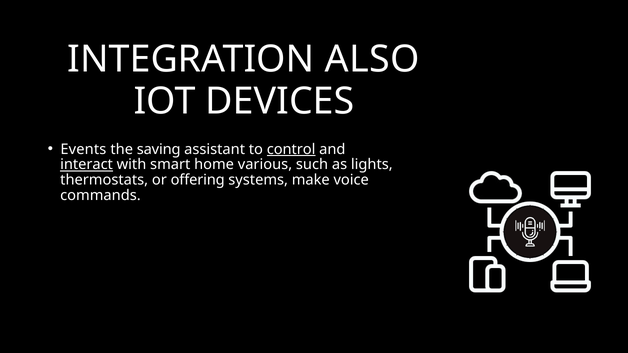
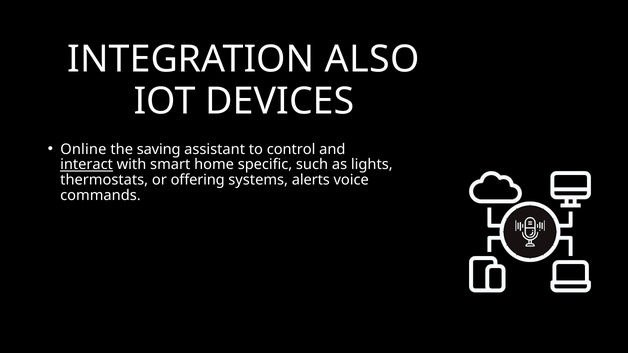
Events: Events -> Online
control underline: present -> none
various: various -> specific
make: make -> alerts
